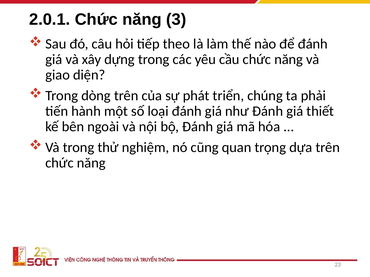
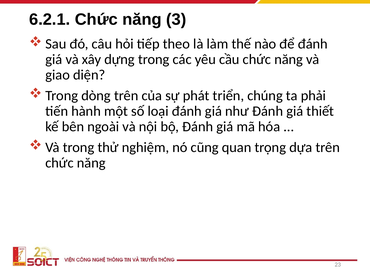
2.0.1: 2.0.1 -> 6.2.1
